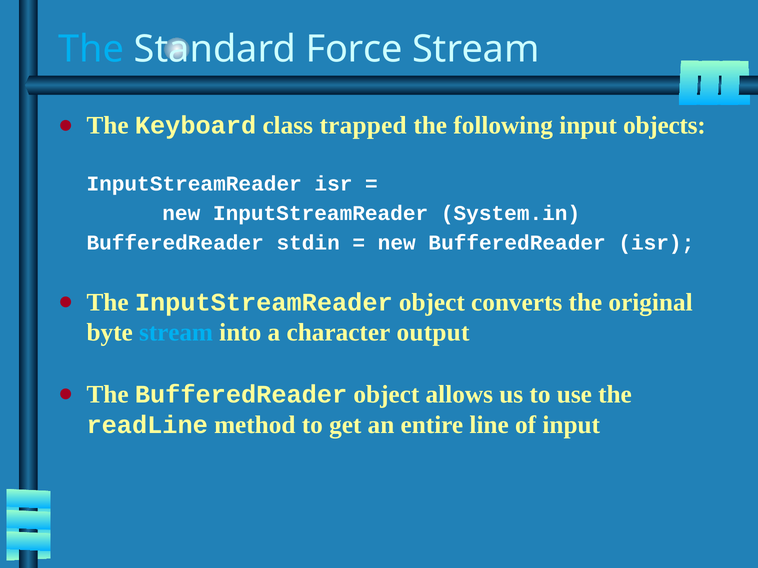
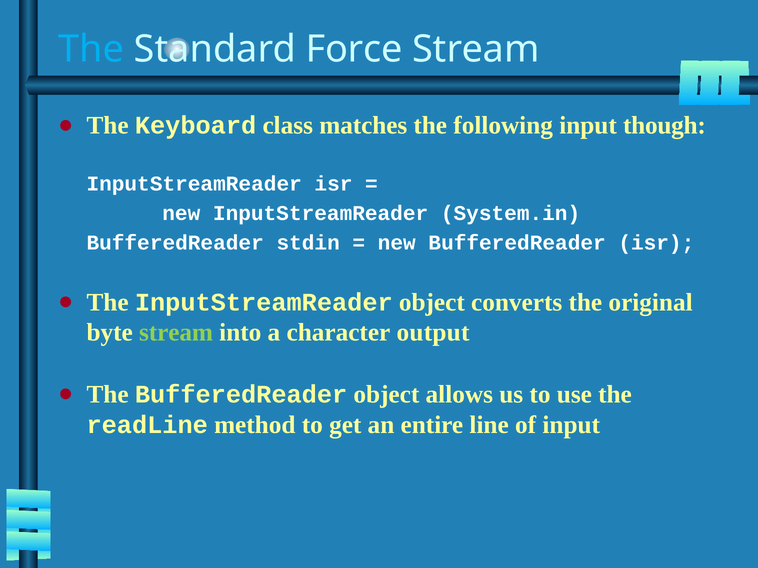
trapped: trapped -> matches
objects: objects -> though
stream at (176, 333) colour: light blue -> light green
